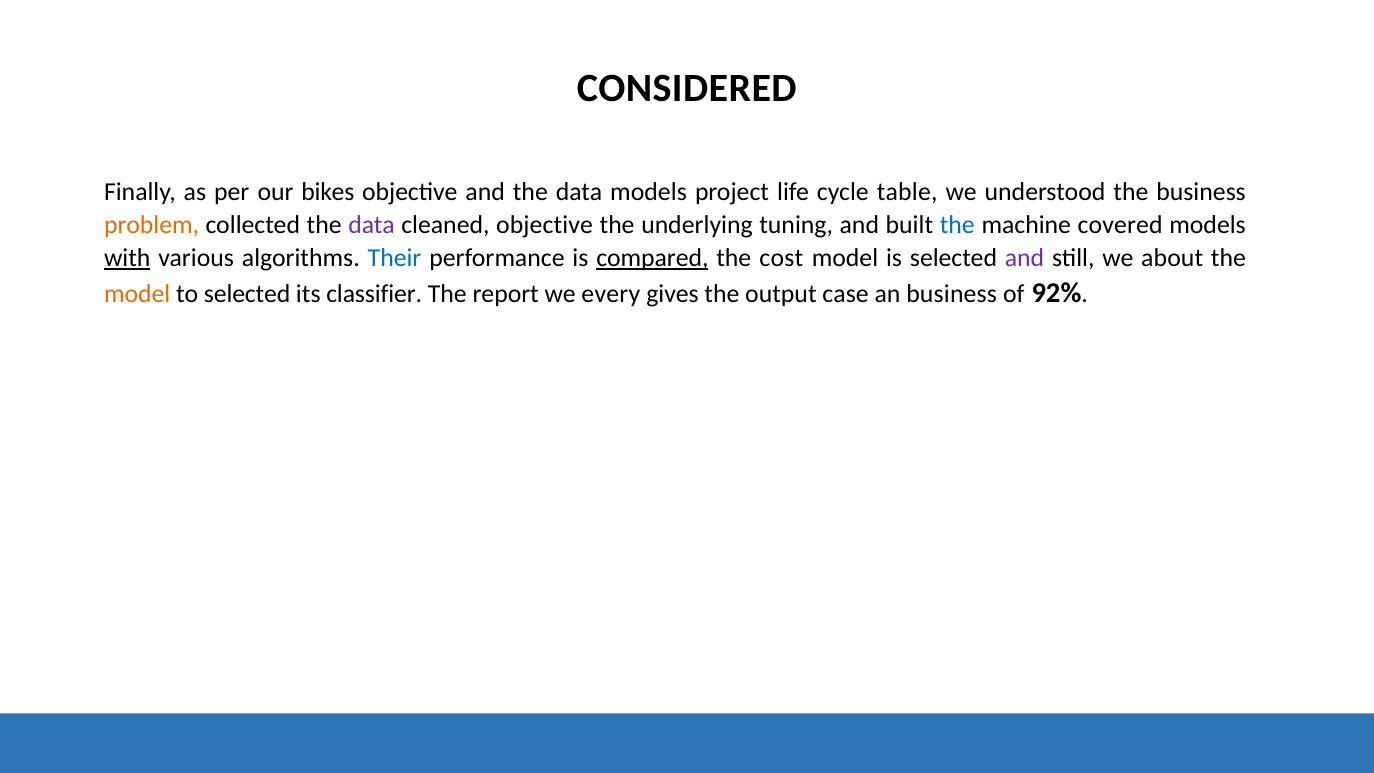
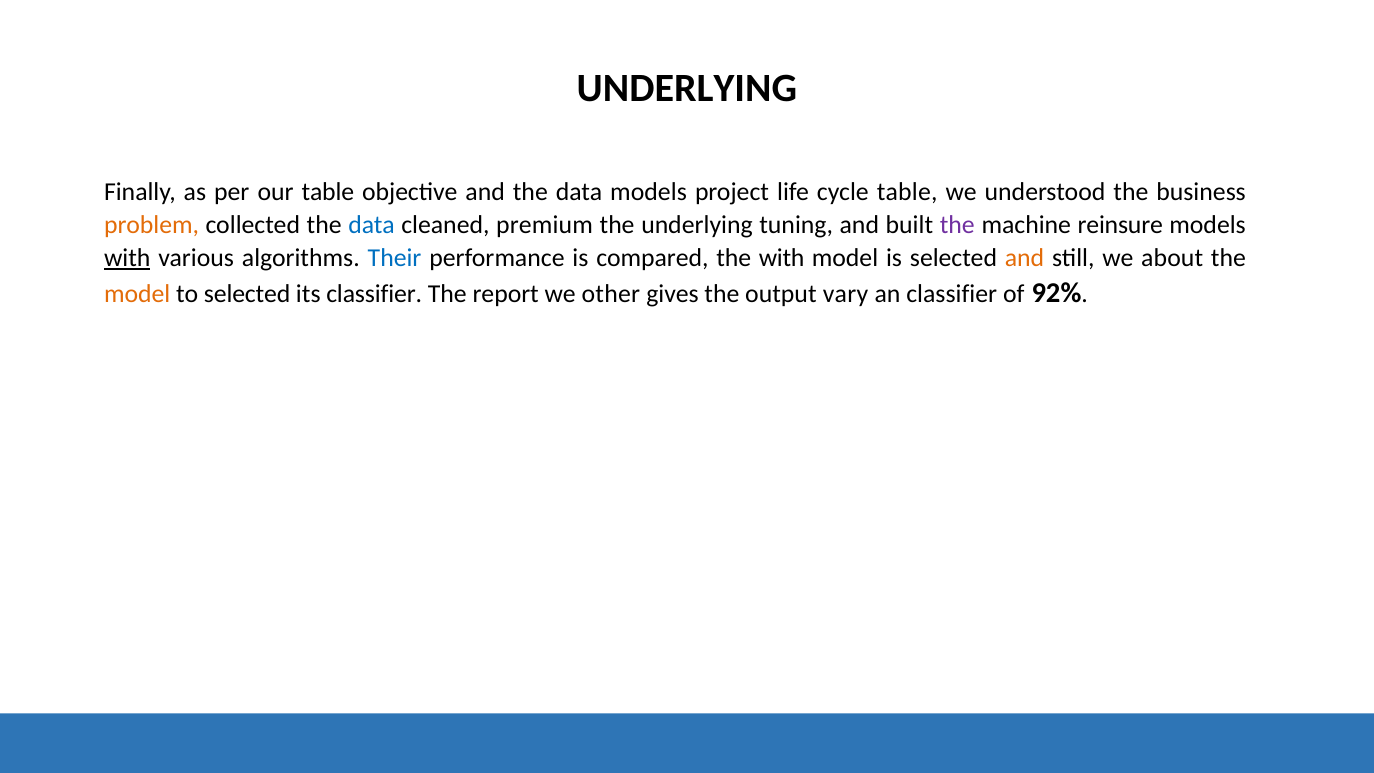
CONSIDERED at (687, 88): CONSIDERED -> UNDERLYING
our bikes: bikes -> table
data at (372, 225) colour: purple -> blue
cleaned objective: objective -> premium
the at (957, 225) colour: blue -> purple
covered: covered -> reinsure
compared underline: present -> none
the cost: cost -> with
and at (1025, 258) colour: purple -> orange
every: every -> other
case: case -> vary
an business: business -> classifier
